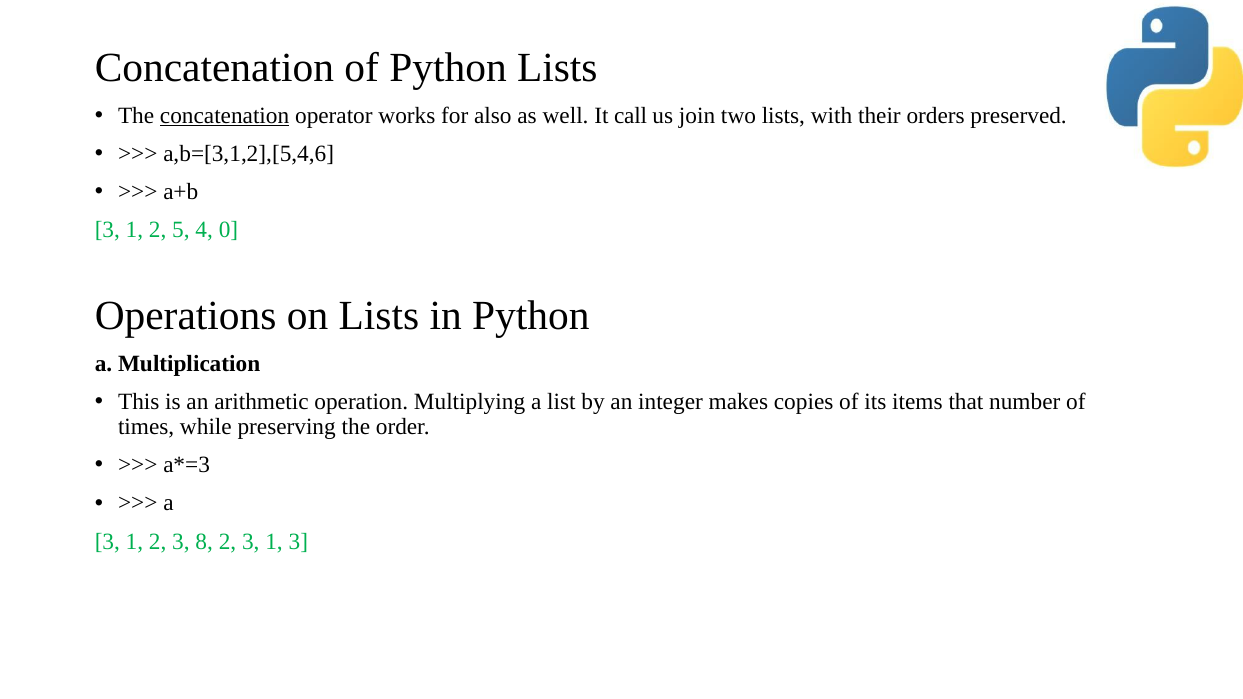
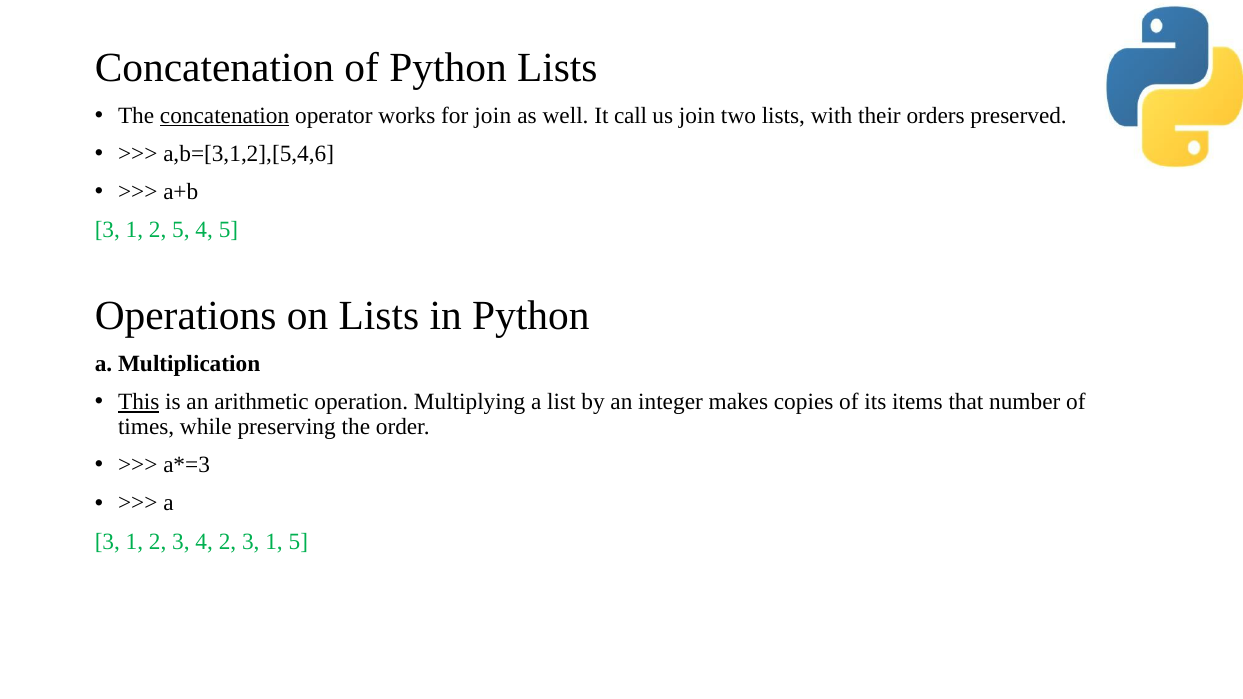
for also: also -> join
4 0: 0 -> 5
This underline: none -> present
3 8: 8 -> 4
1 3: 3 -> 5
